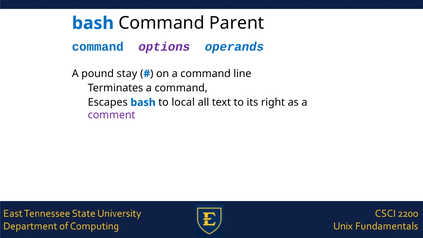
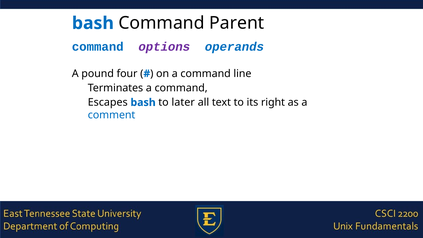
stay: stay -> four
local: local -> later
comment colour: purple -> blue
